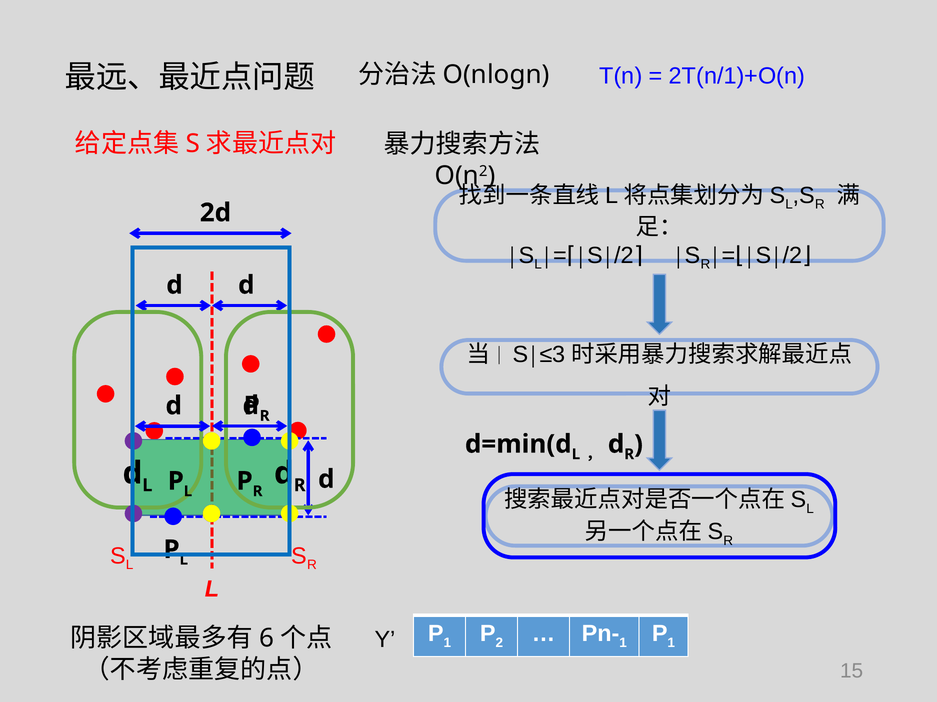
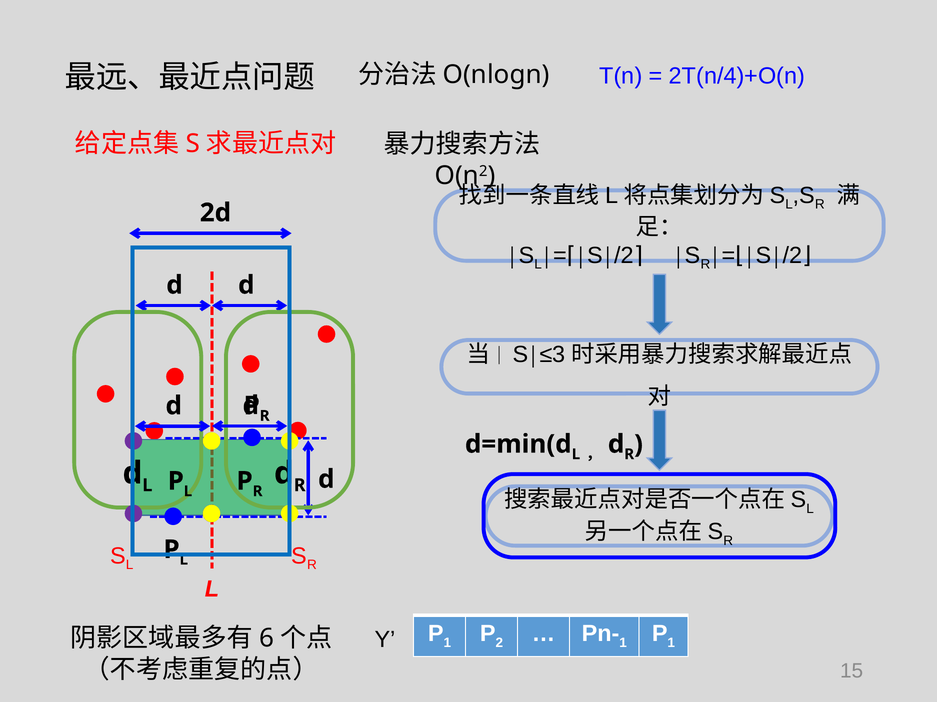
2T(n/1)+O(n: 2T(n/1)+O(n -> 2T(n/4)+O(n
